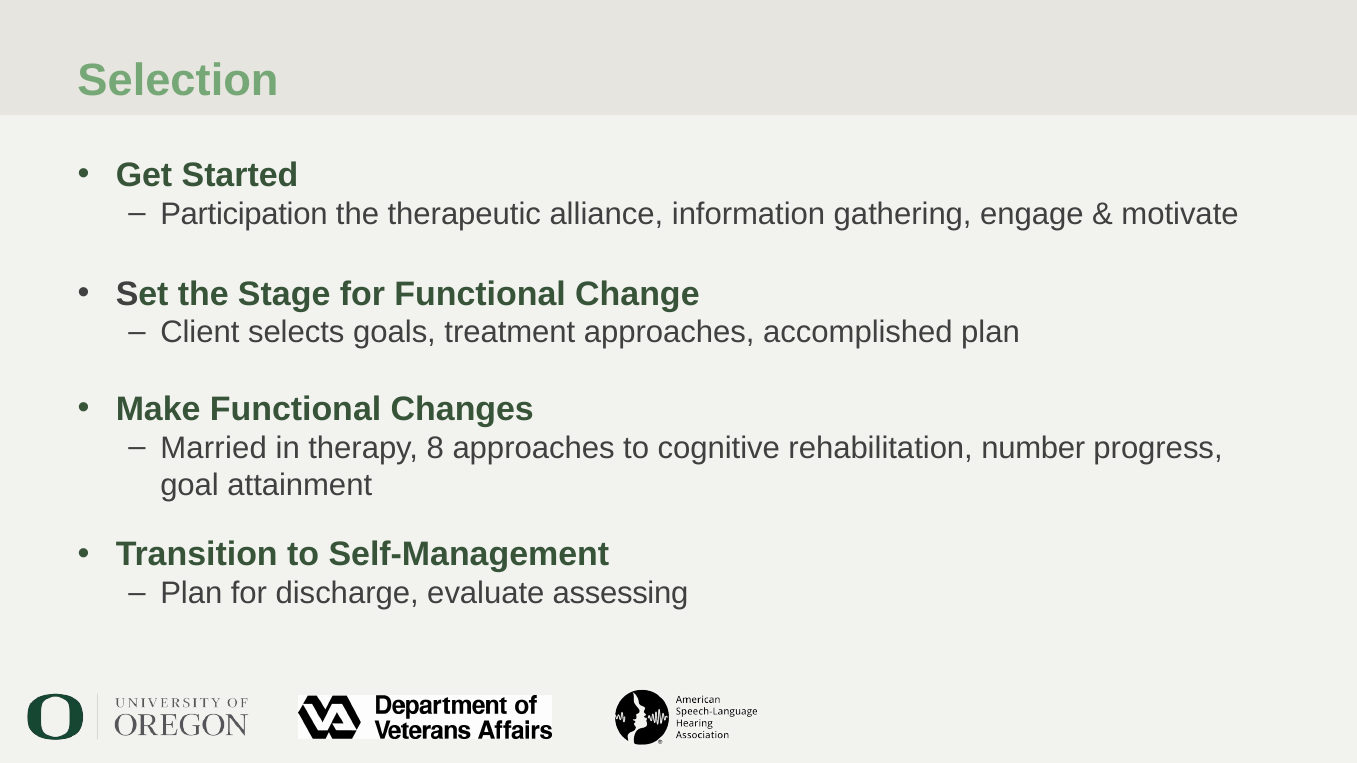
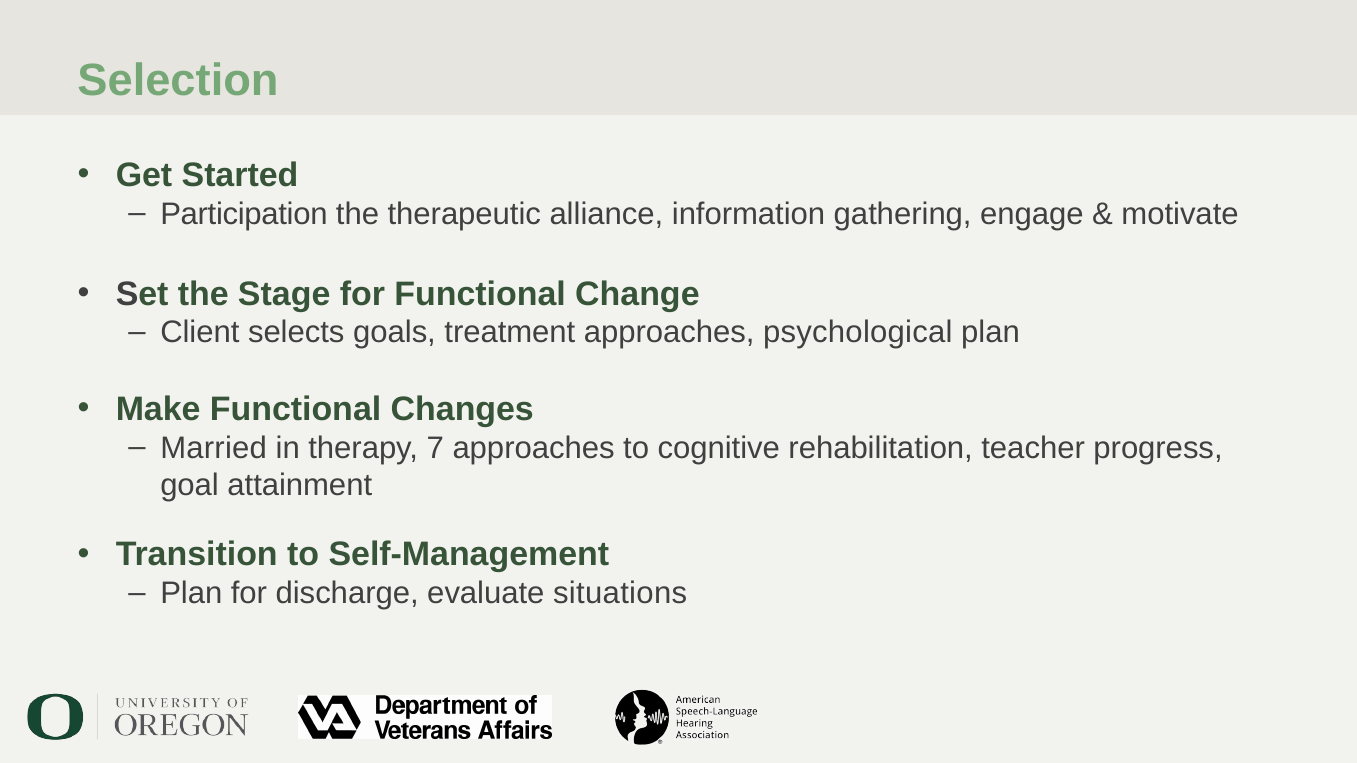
accomplished: accomplished -> psychological
8: 8 -> 7
number: number -> teacher
assessing: assessing -> situations
